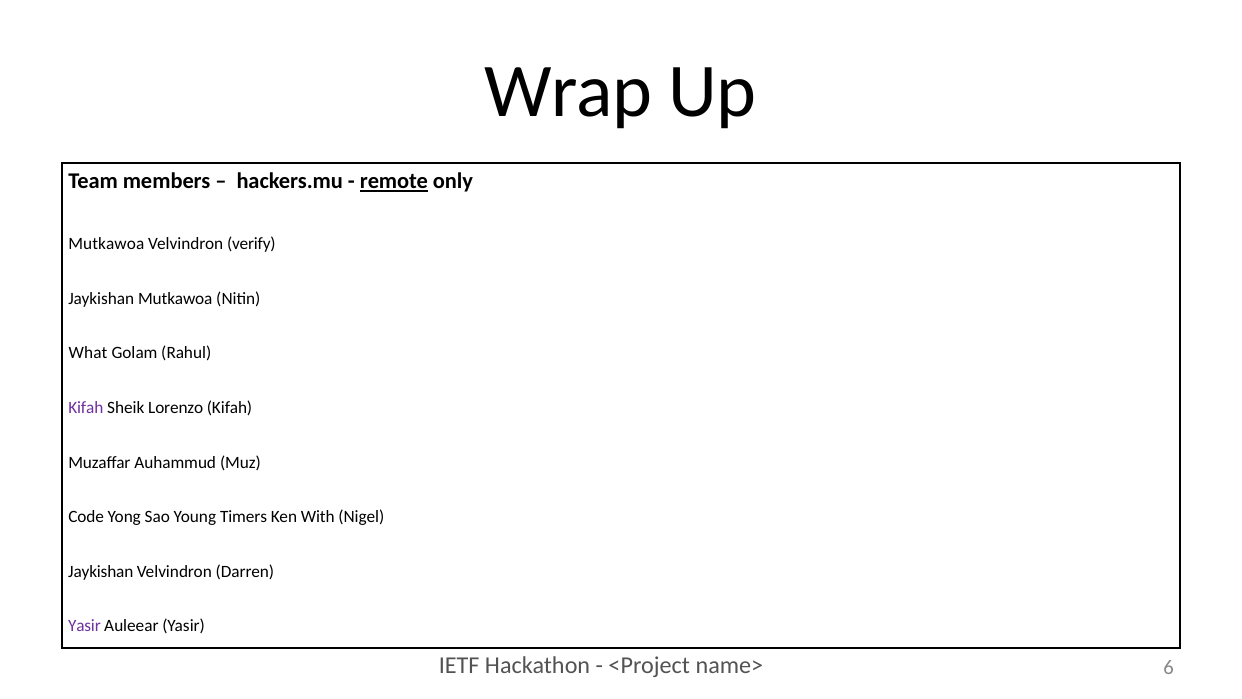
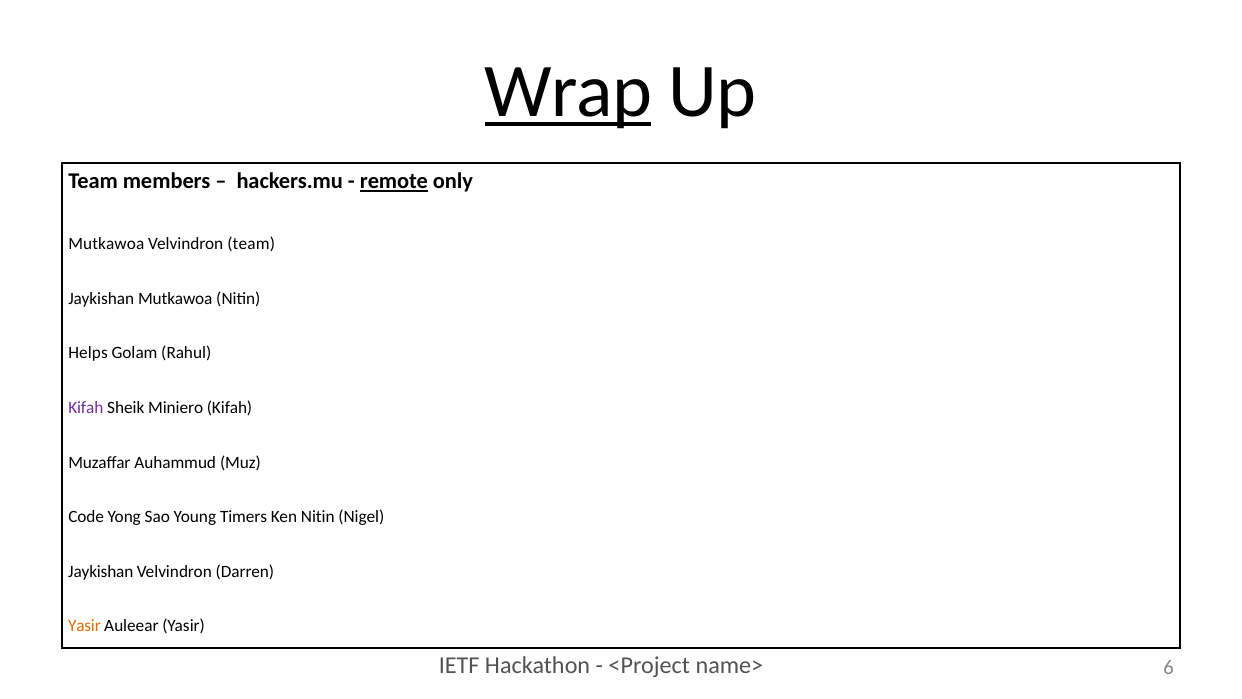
Wrap underline: none -> present
Velvindron verify: verify -> team
What: What -> Helps
Lorenzo: Lorenzo -> Miniero
Ken With: With -> Nitin
Yasir at (84, 626) colour: purple -> orange
